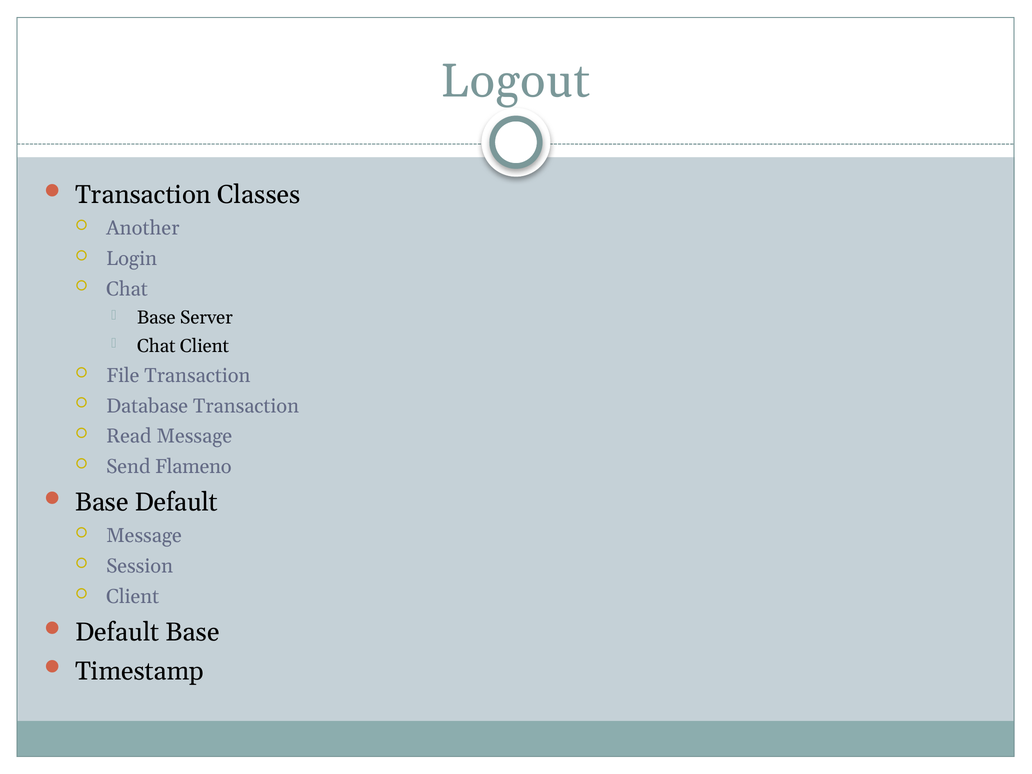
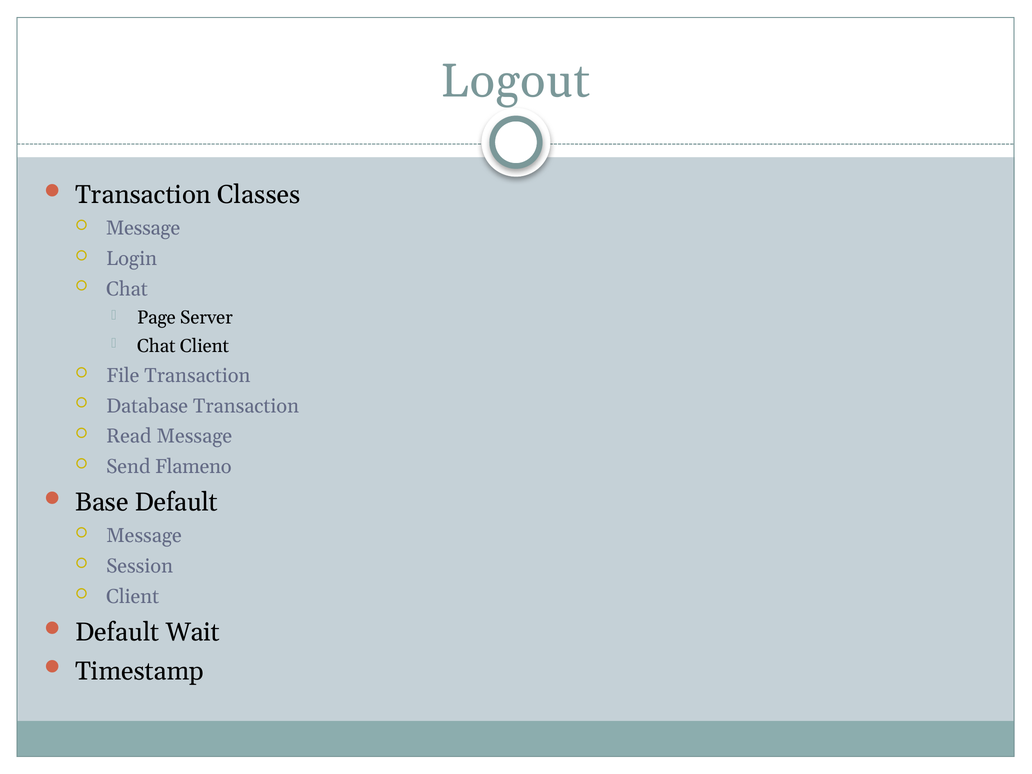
Another at (143, 228): Another -> Message
Base at (156, 318): Base -> Page
Default Base: Base -> Wait
